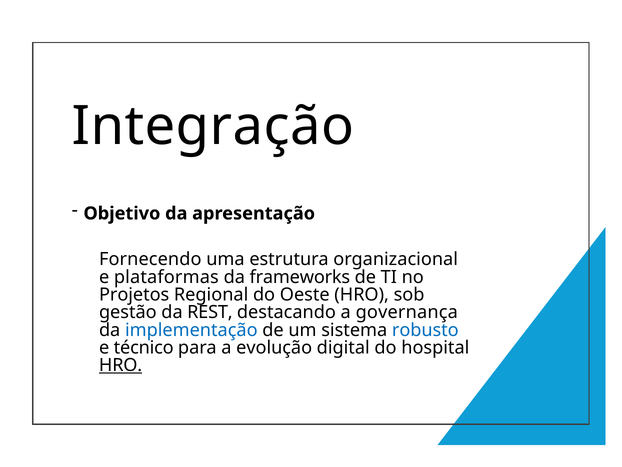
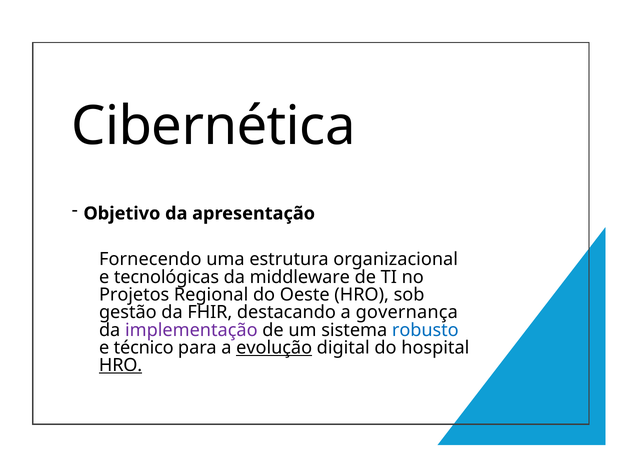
Integração: Integração -> Cibernética
plataformas: plataformas -> tecnológicas
frameworks: frameworks -> middleware
REST: REST -> FHIR
implementação colour: blue -> purple
evolução underline: none -> present
